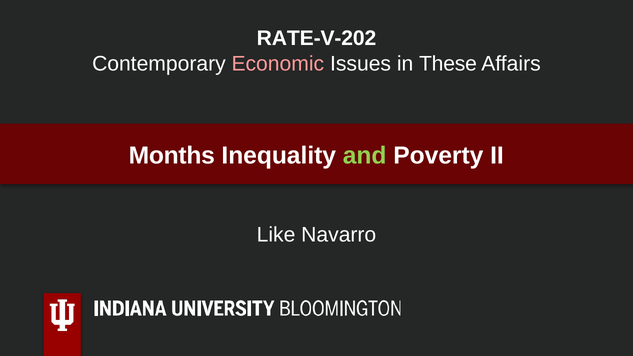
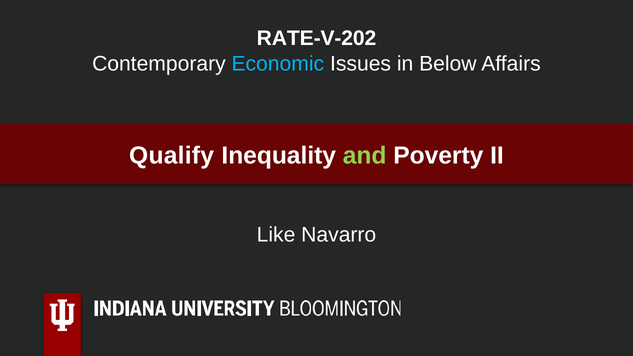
Economic colour: pink -> light blue
These: These -> Below
Months: Months -> Qualify
